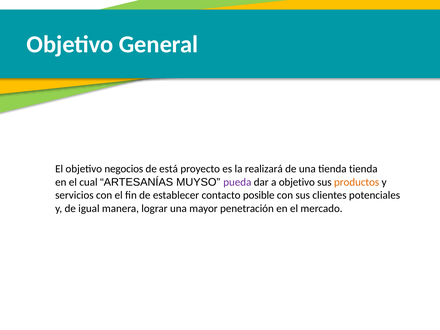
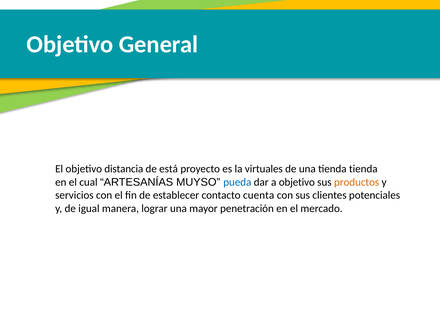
negocios: negocios -> distancia
realizará: realizará -> virtuales
pueda colour: purple -> blue
posible: posible -> cuenta
